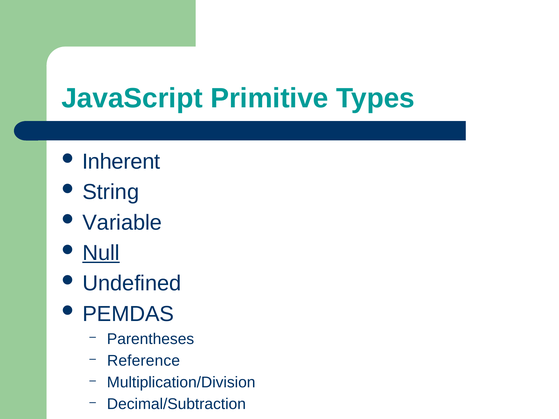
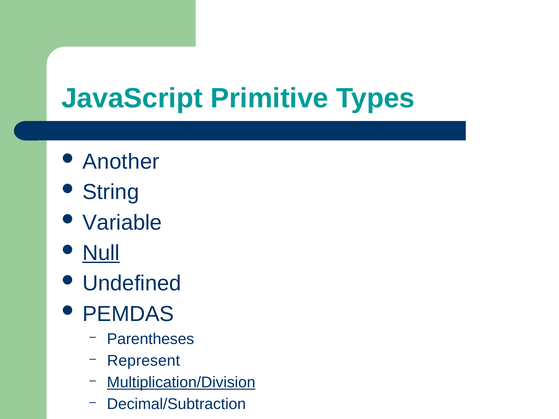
Inherent: Inherent -> Another
Reference: Reference -> Represent
Multiplication/Division underline: none -> present
